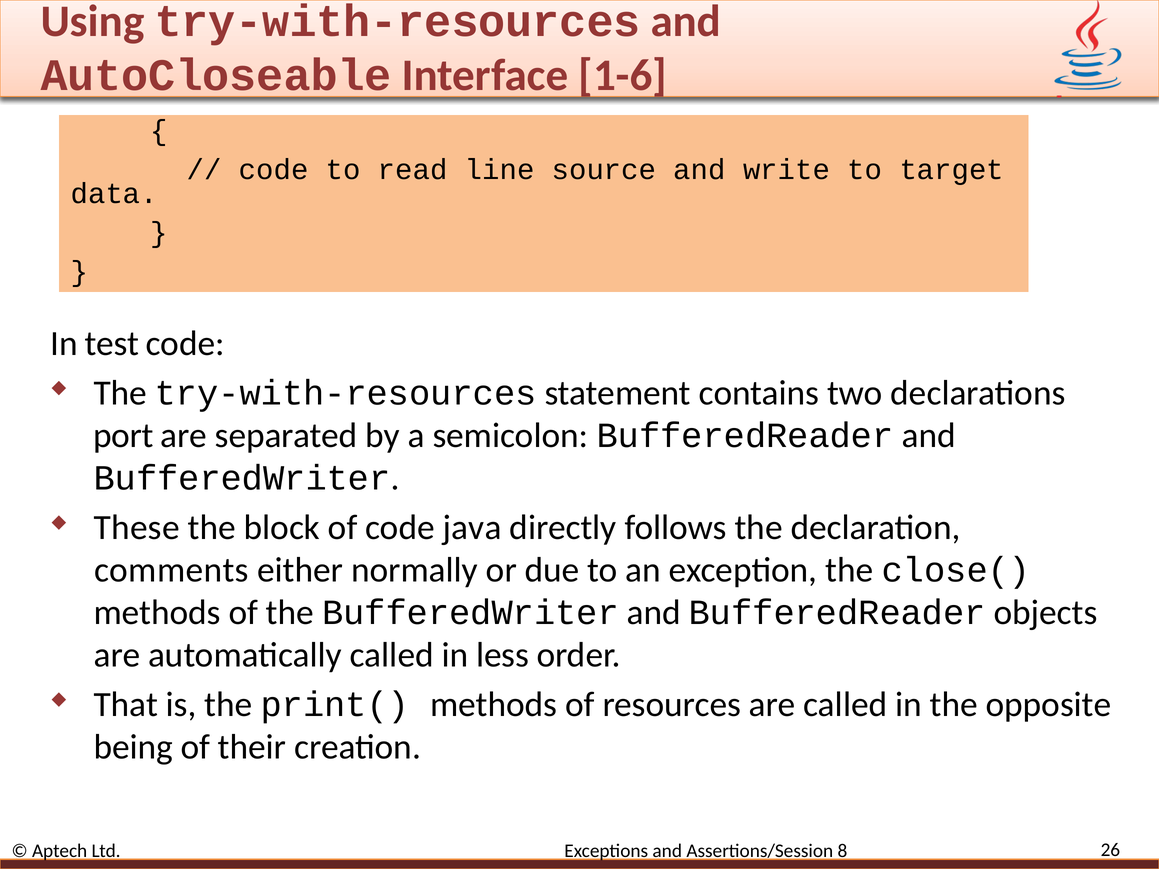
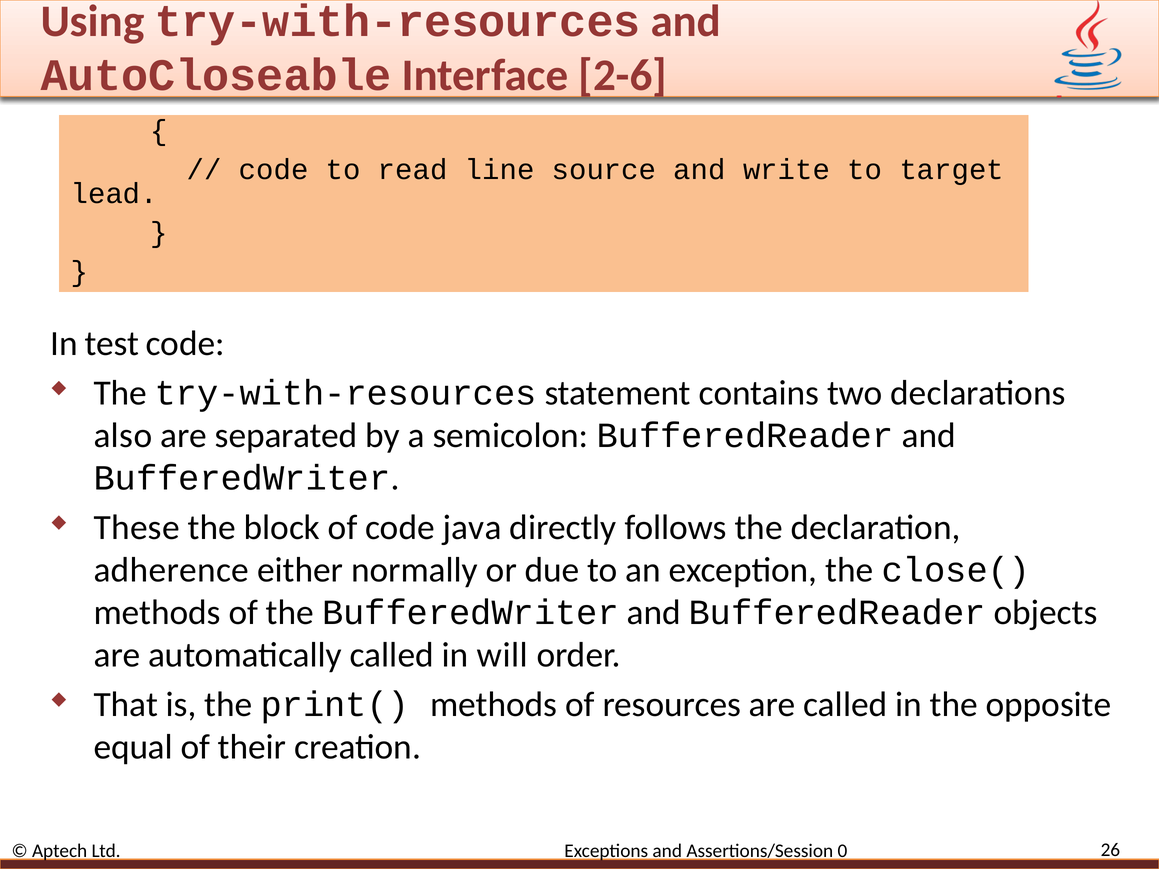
1-6: 1-6 -> 2-6
data: data -> lead
port: port -> also
comments: comments -> adherence
less: less -> will
being: being -> equal
8: 8 -> 0
